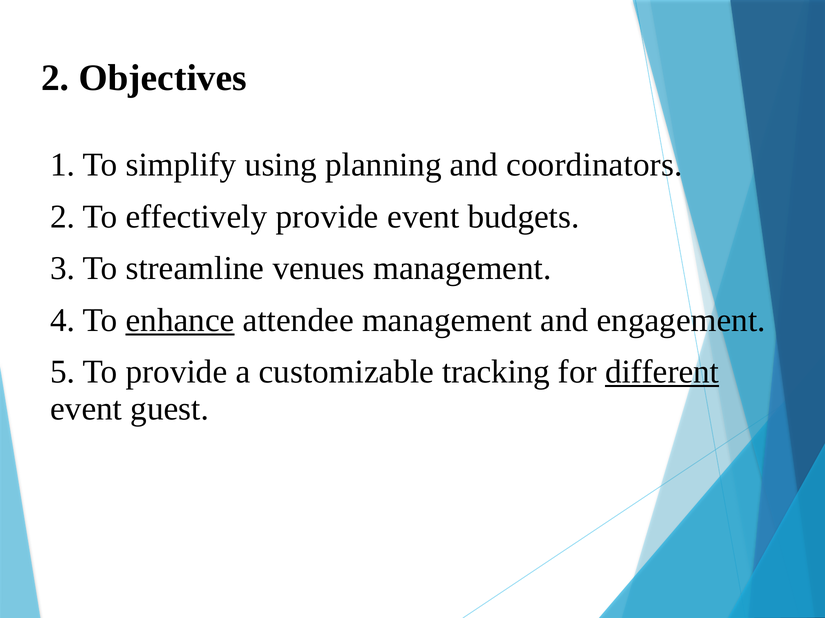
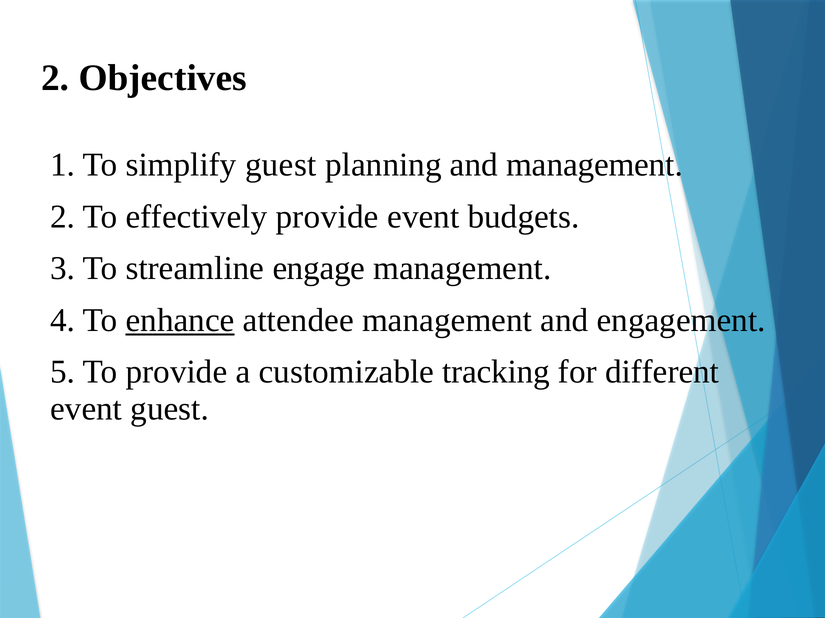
simplify using: using -> guest
and coordinators: coordinators -> management
venues: venues -> engage
different underline: present -> none
